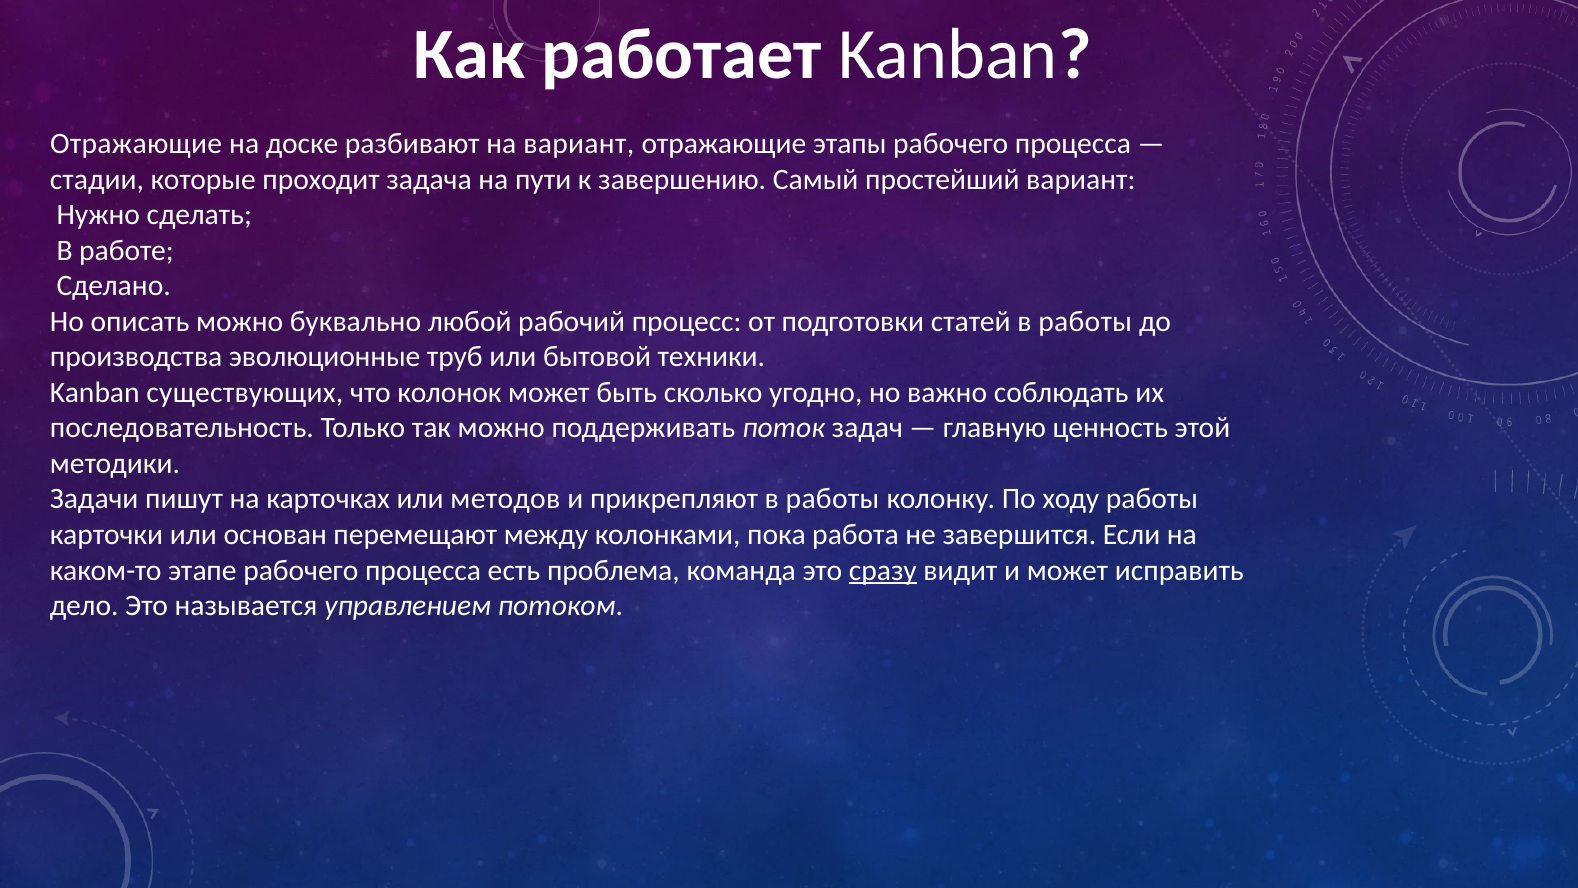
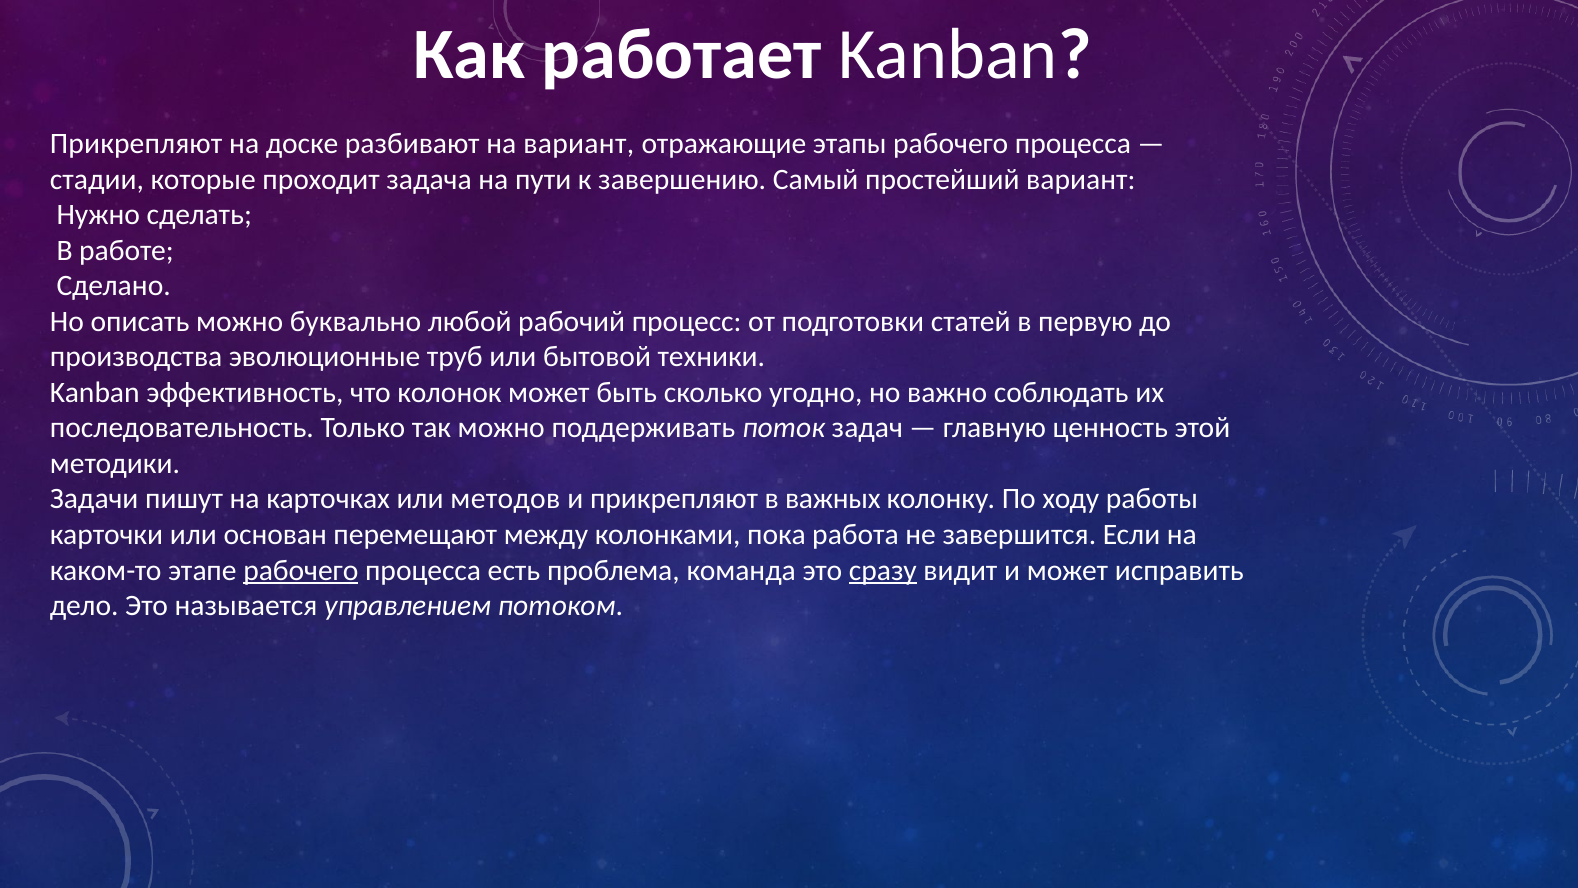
Отражающие at (136, 144): Отражающие -> Прикрепляют
статей в работы: работы -> первую
существующих: существующих -> эффективность
прикрепляют в работы: работы -> важных
рабочего at (301, 570) underline: none -> present
